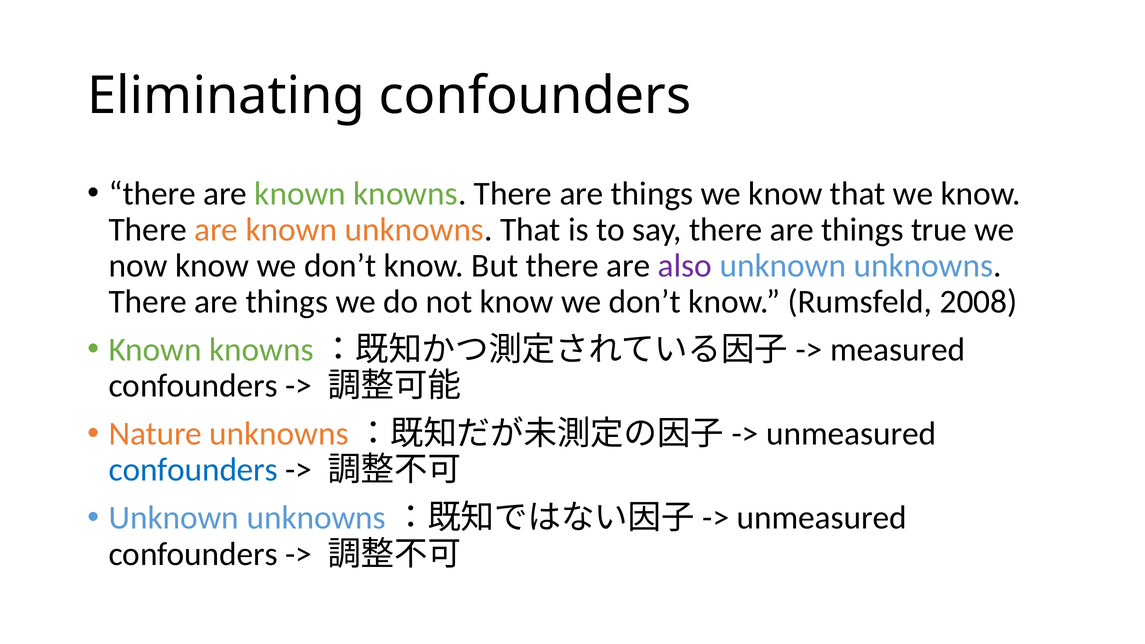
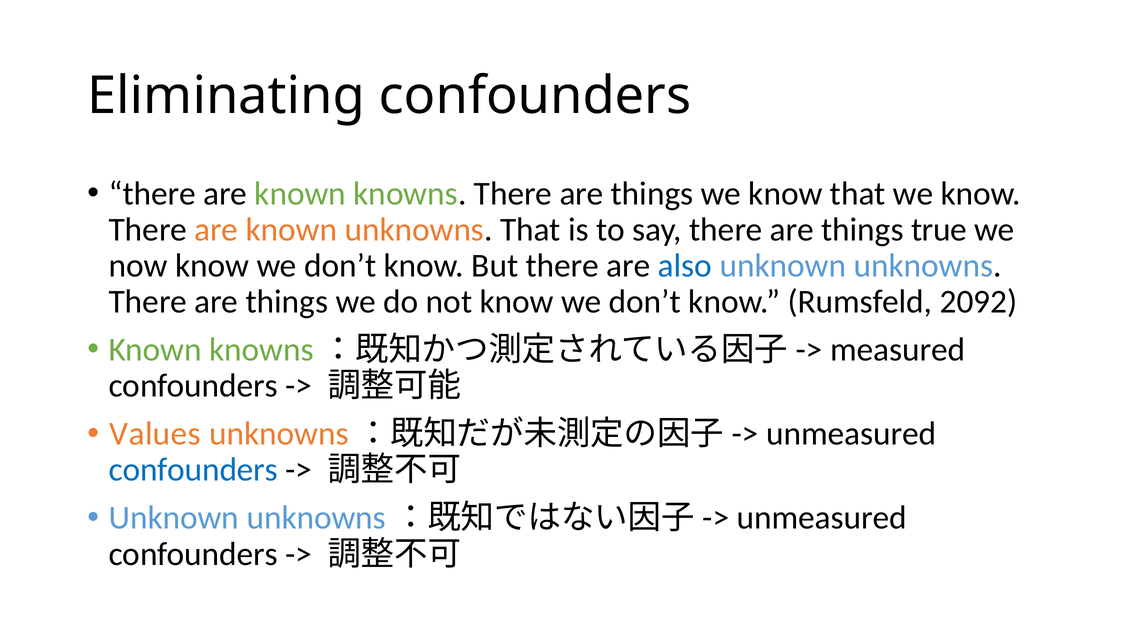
also colour: purple -> blue
2008: 2008 -> 2092
Nature: Nature -> Values
